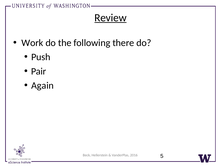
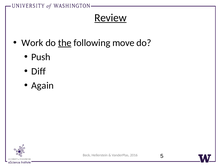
the underline: none -> present
there: there -> move
Pair: Pair -> Diff
